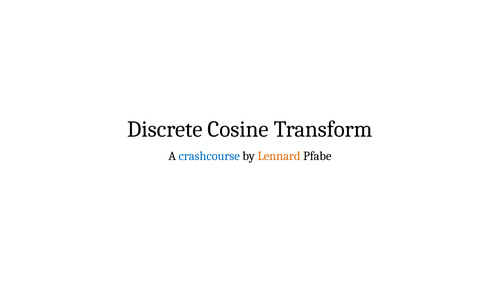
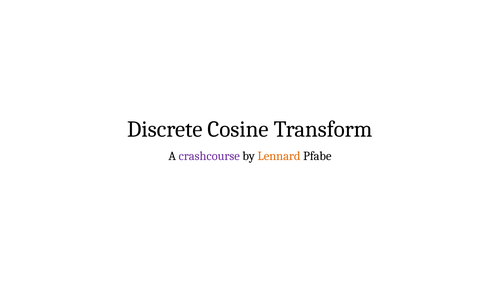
crashcourse colour: blue -> purple
